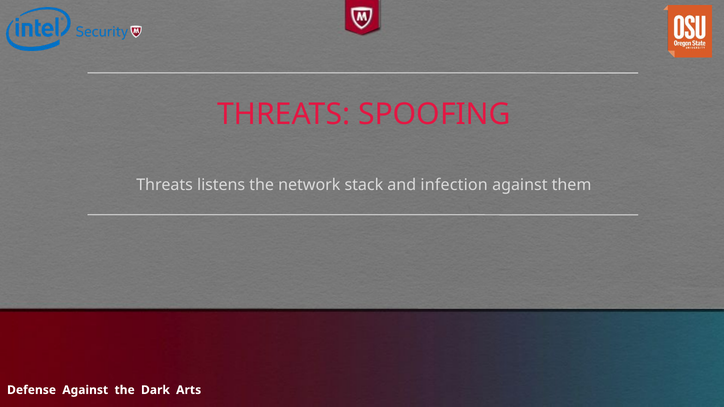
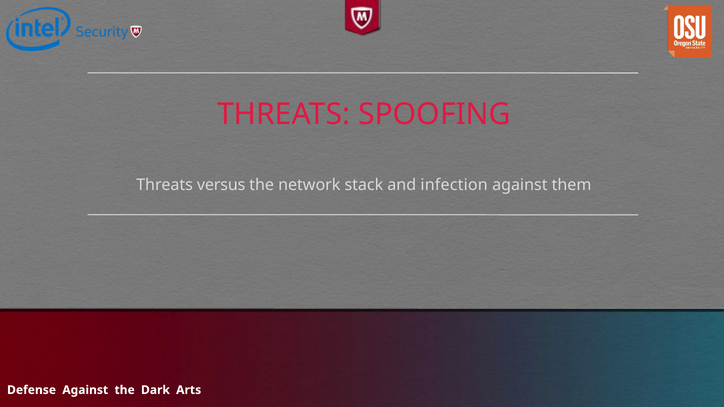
listens: listens -> versus
